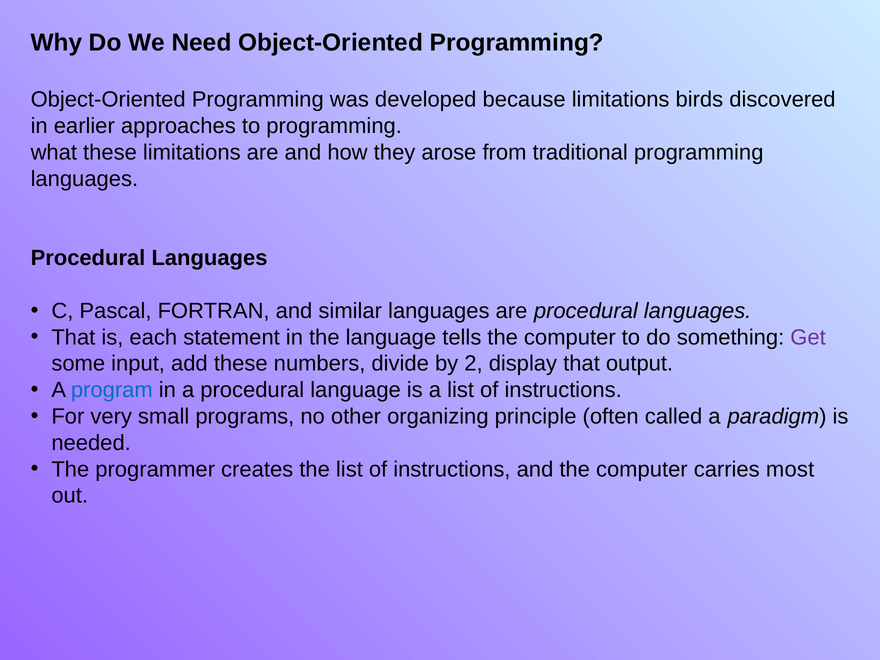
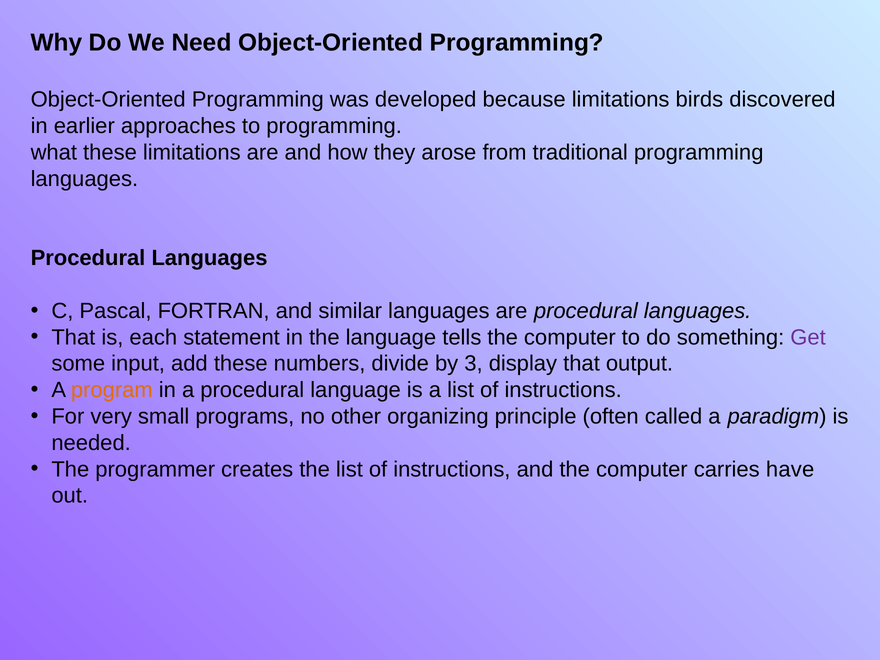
2: 2 -> 3
program colour: blue -> orange
most: most -> have
